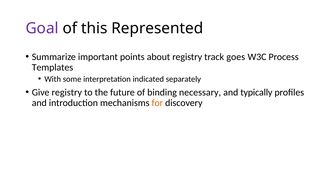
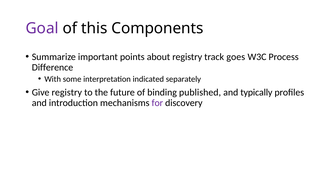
Represented: Represented -> Components
Templates: Templates -> Difference
necessary: necessary -> published
for colour: orange -> purple
